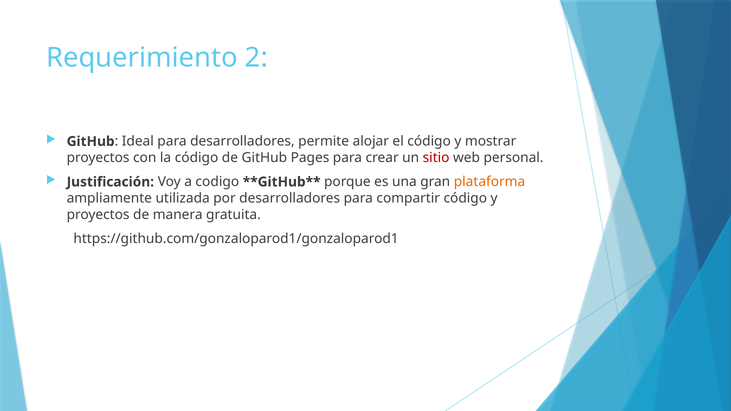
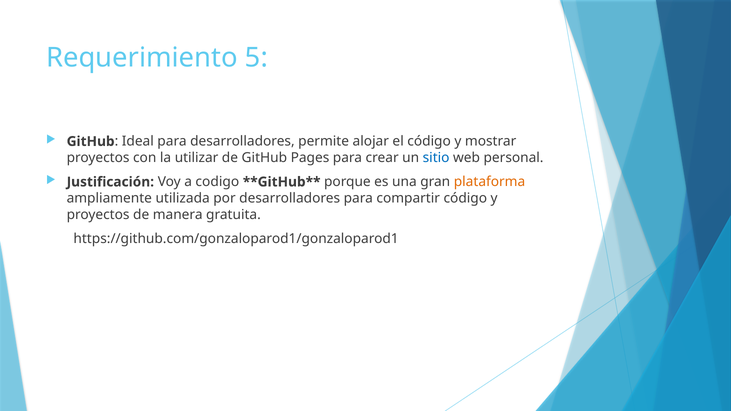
2: 2 -> 5
la código: código -> utilizar
sitio colour: red -> blue
